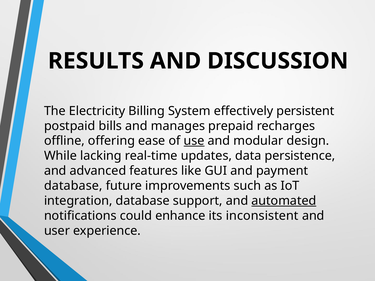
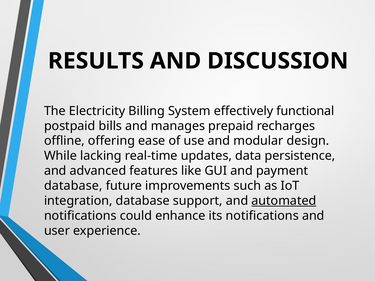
persistent: persistent -> functional
use underline: present -> none
its inconsistent: inconsistent -> notifications
